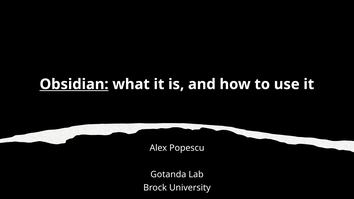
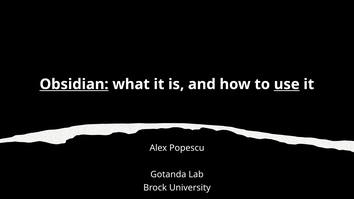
use underline: none -> present
